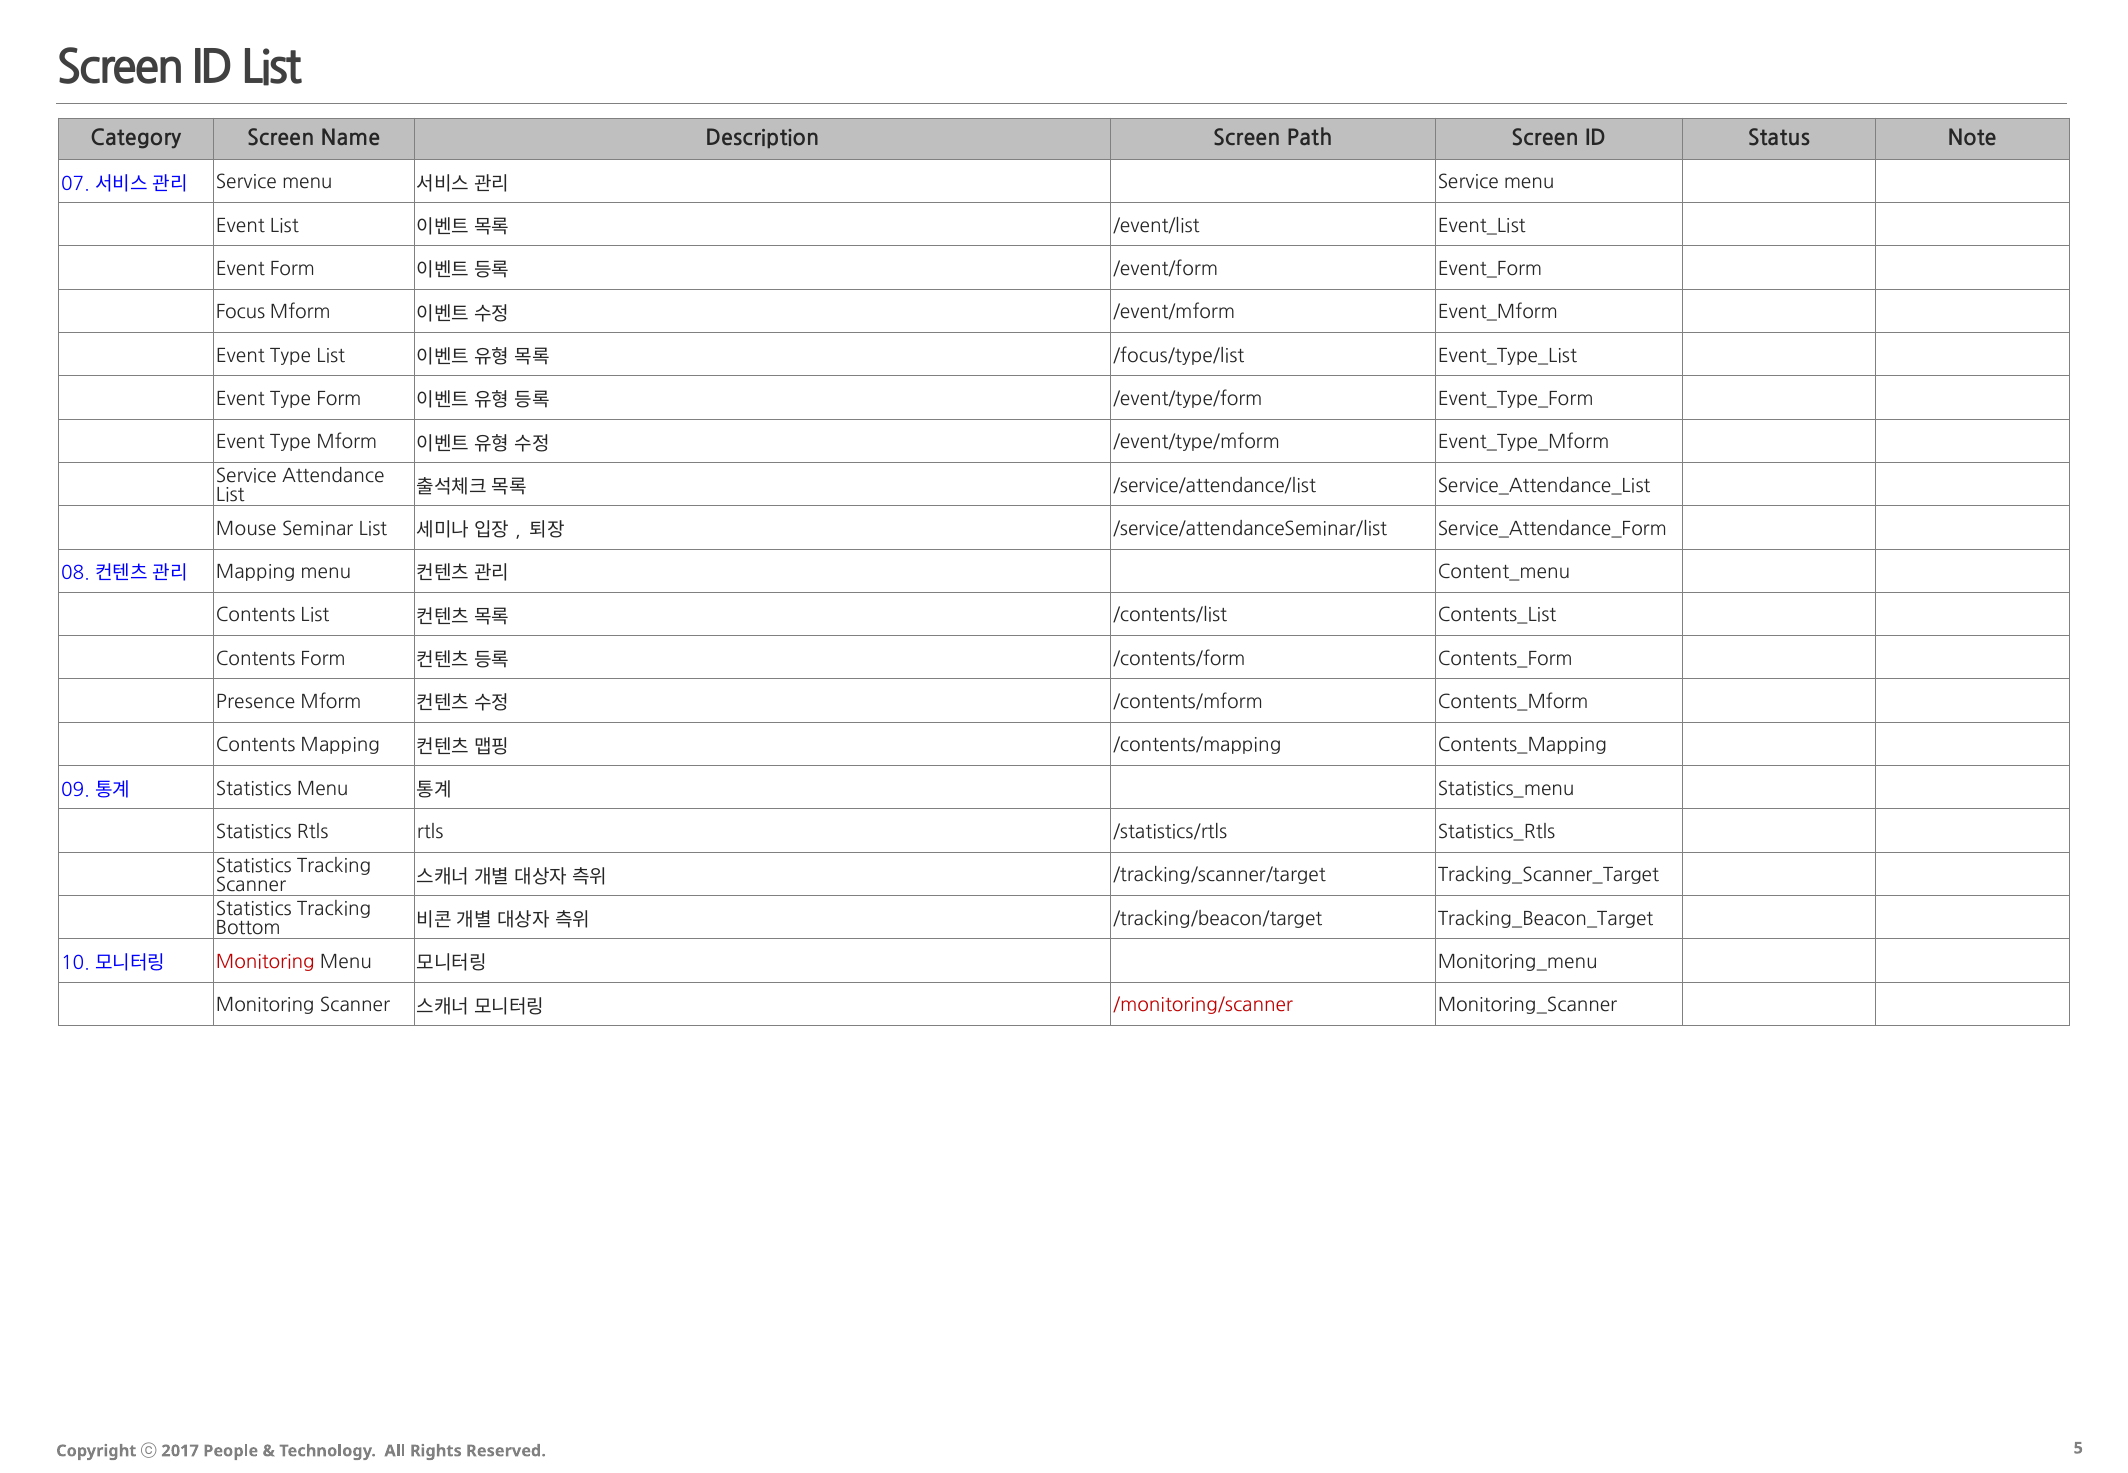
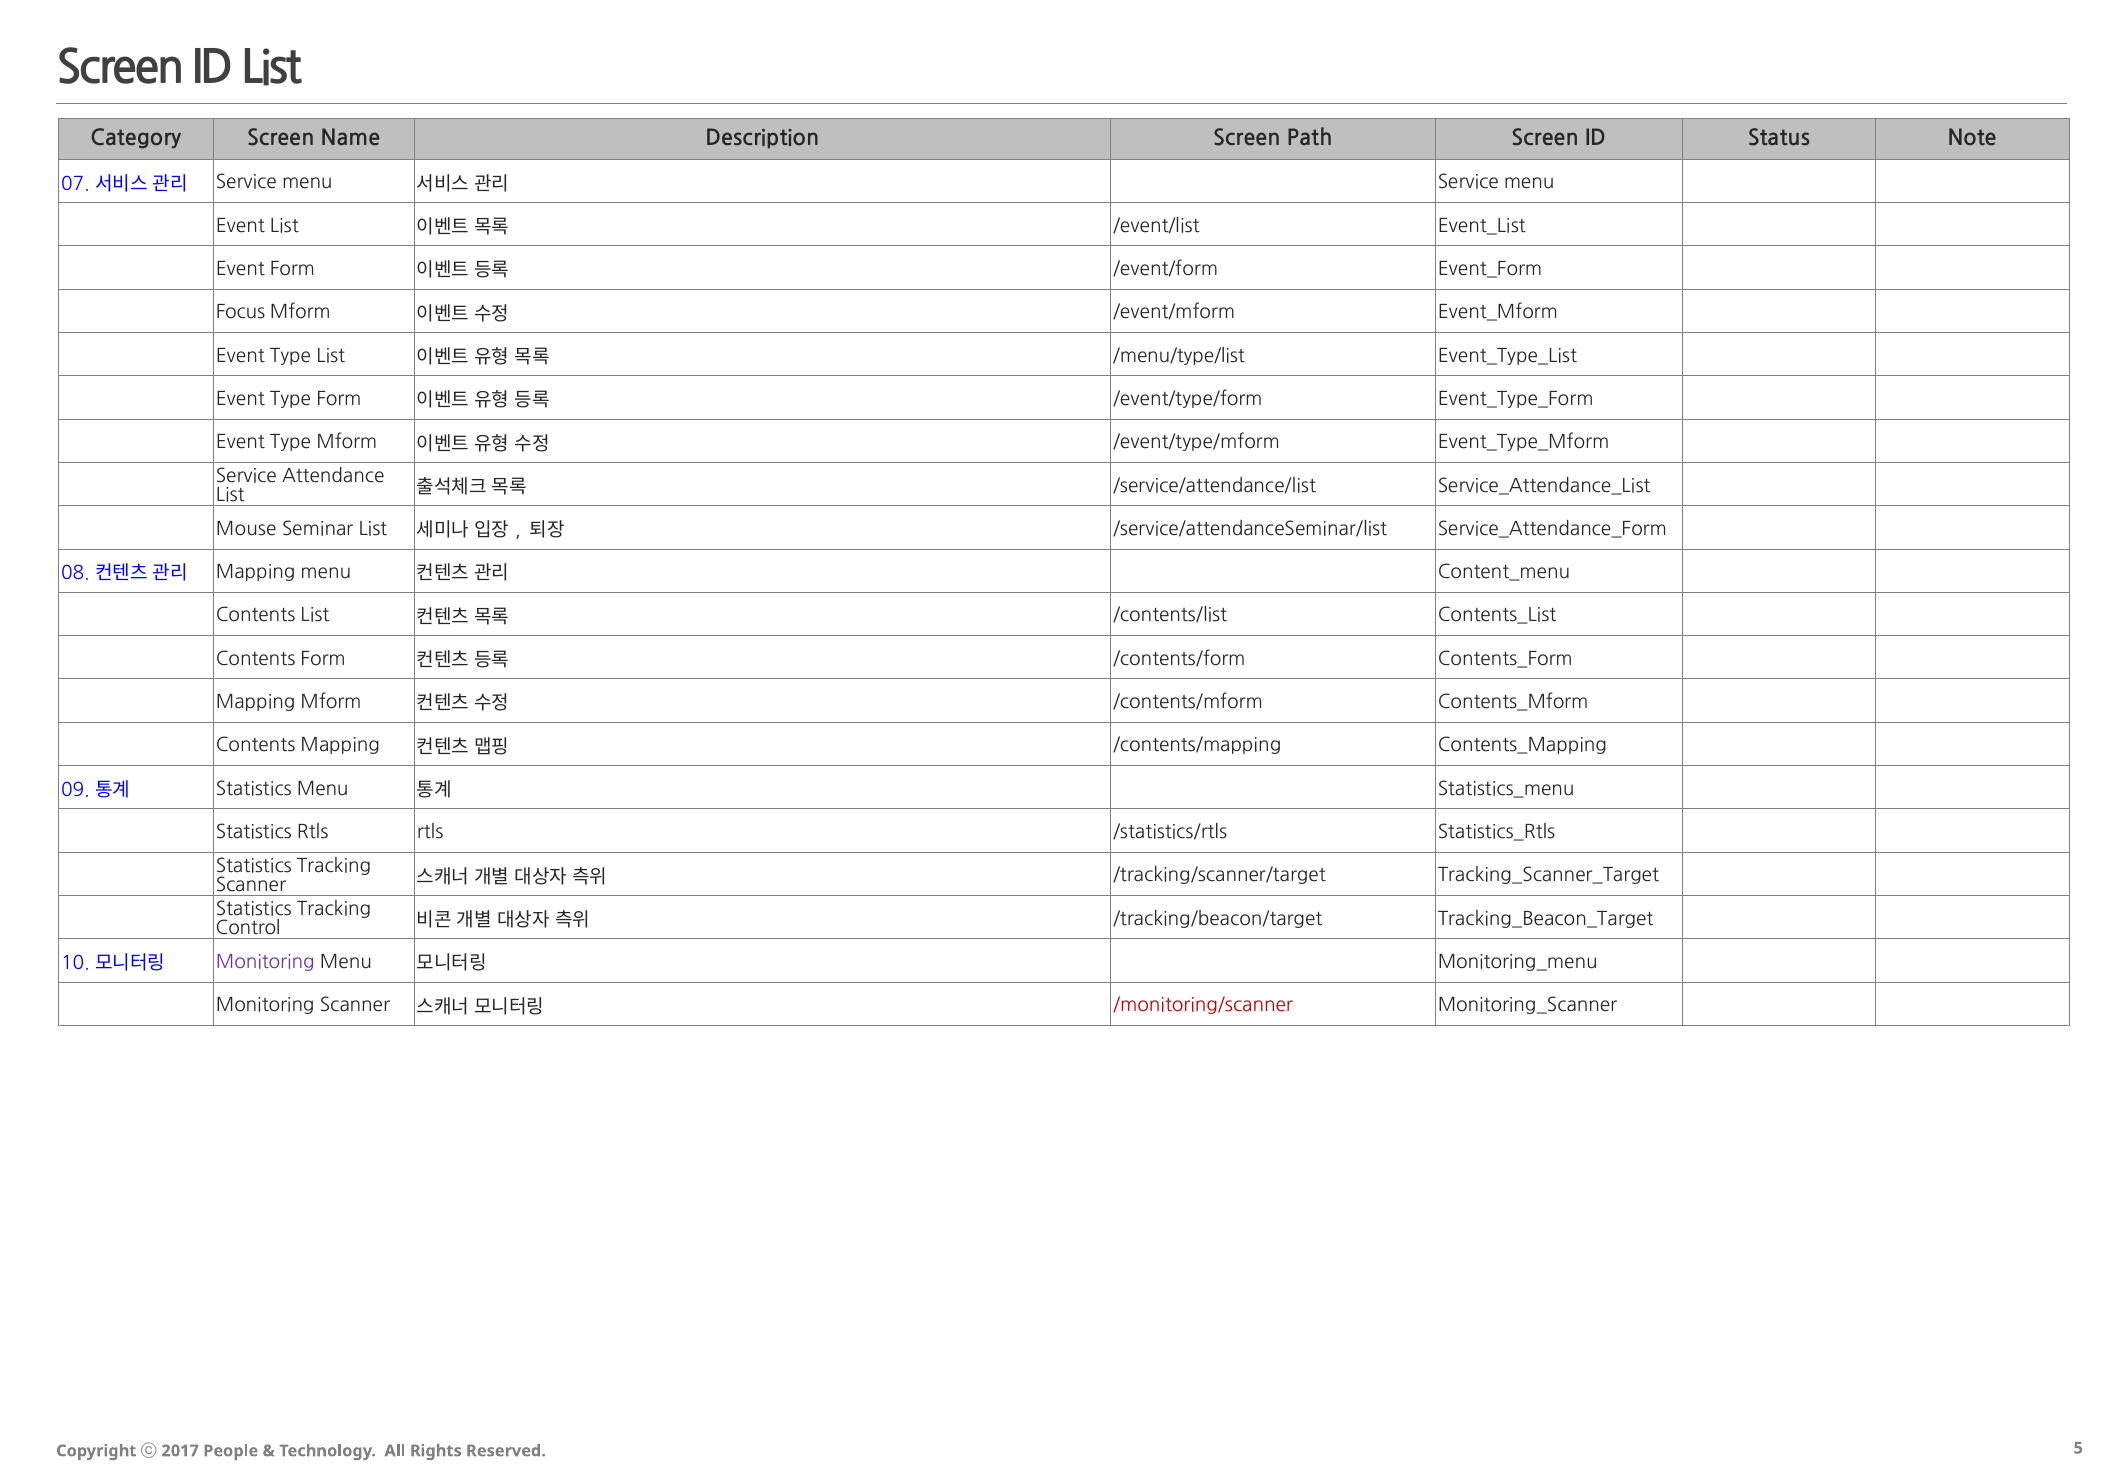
/focus/type/list: /focus/type/list -> /menu/type/list
Presence at (256, 702): Presence -> Mapping
Bottom: Bottom -> Control
Monitoring at (265, 962) colour: red -> purple
